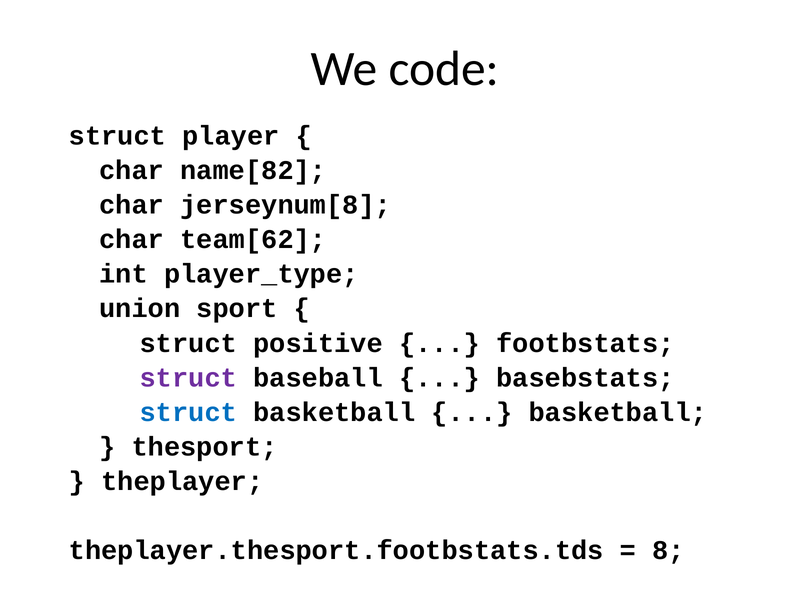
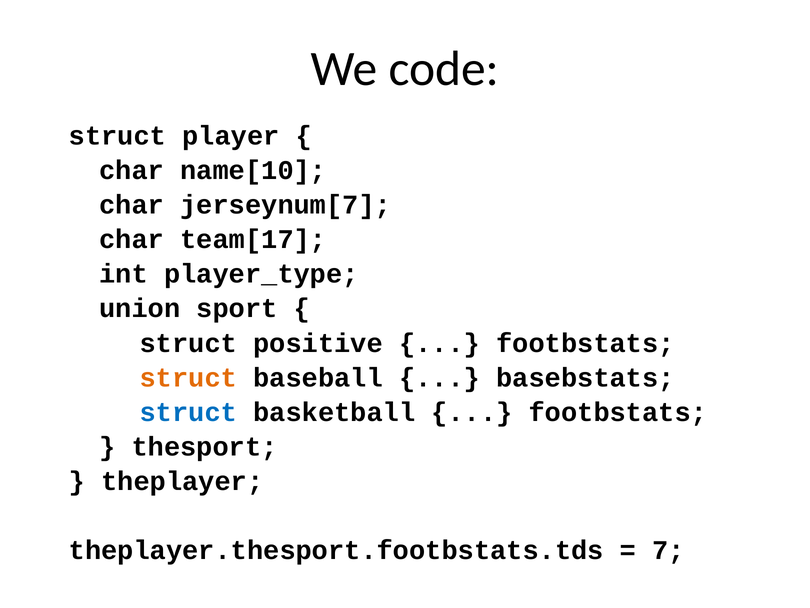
name[82: name[82 -> name[10
jerseynum[8: jerseynum[8 -> jerseynum[7
team[62: team[62 -> team[17
struct at (188, 377) colour: purple -> orange
basketball at (618, 412): basketball -> footbstats
8: 8 -> 7
